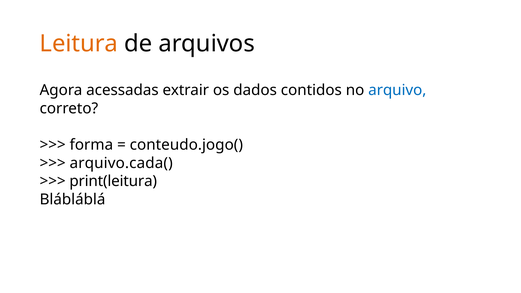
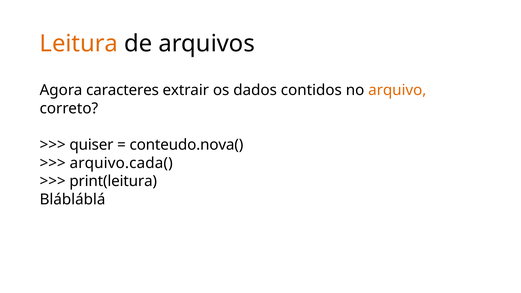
acessadas: acessadas -> caracteres
arquivo colour: blue -> orange
forma: forma -> quiser
conteudo.jogo(: conteudo.jogo( -> conteudo.nova(
